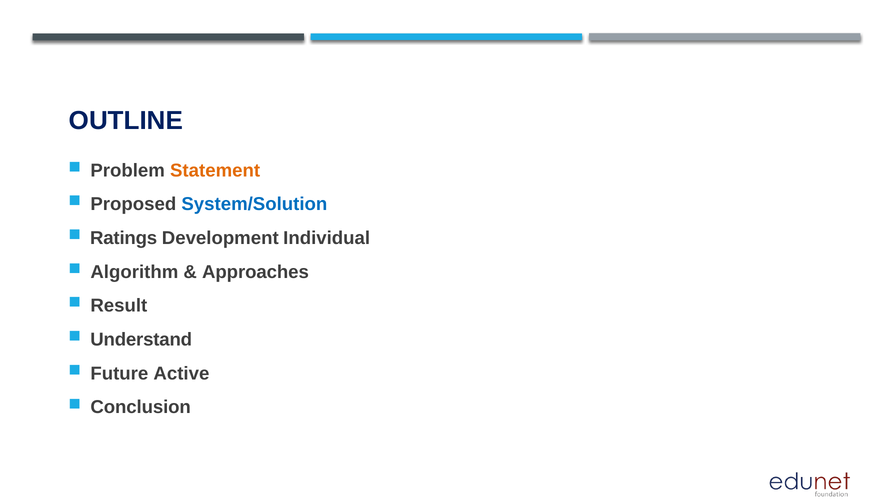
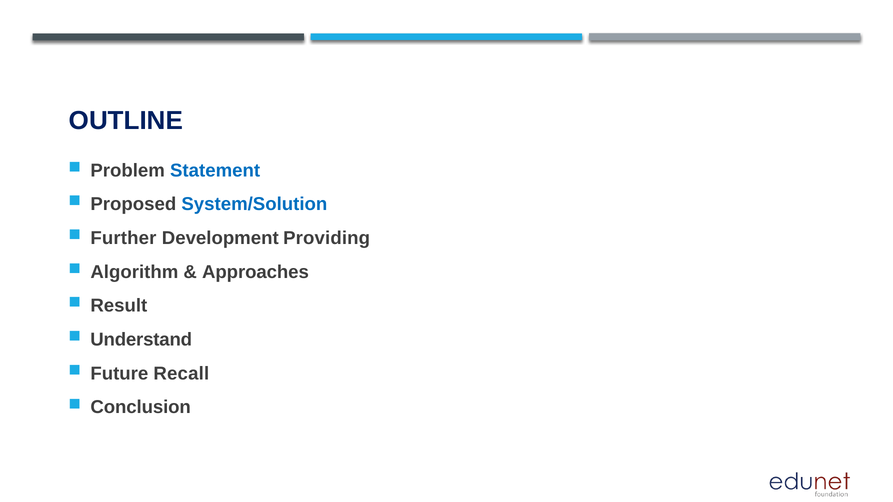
Statement colour: orange -> blue
Ratings: Ratings -> Further
Individual: Individual -> Providing
Active: Active -> Recall
